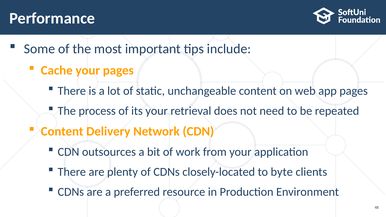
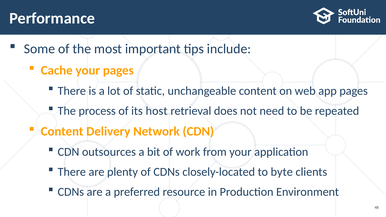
its your: your -> host
